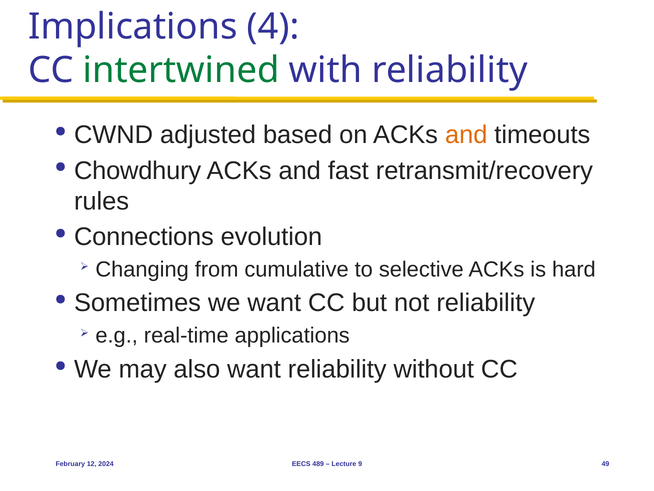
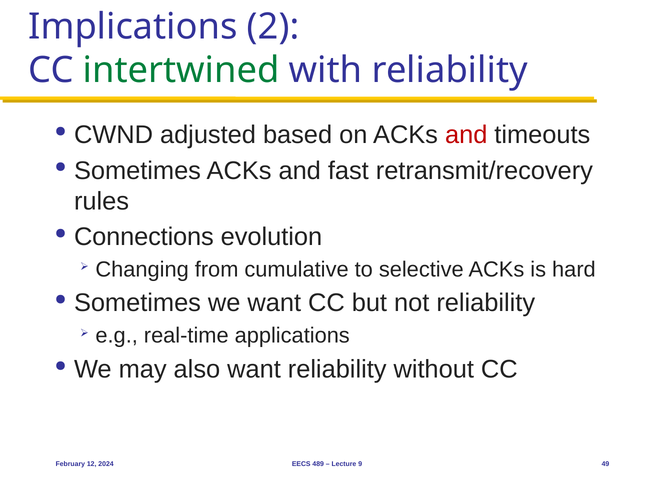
4: 4 -> 2
and at (466, 135) colour: orange -> red
Chowdhury at (138, 170): Chowdhury -> Sometimes
